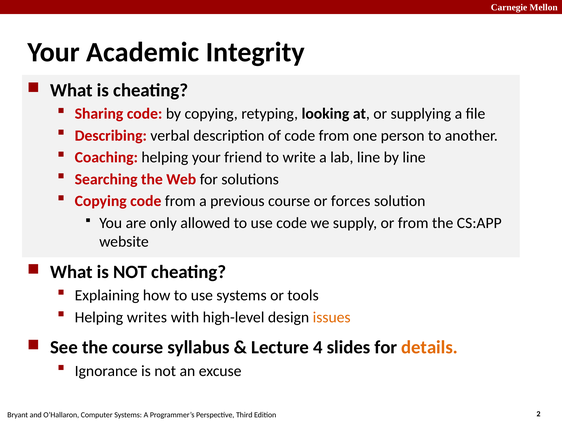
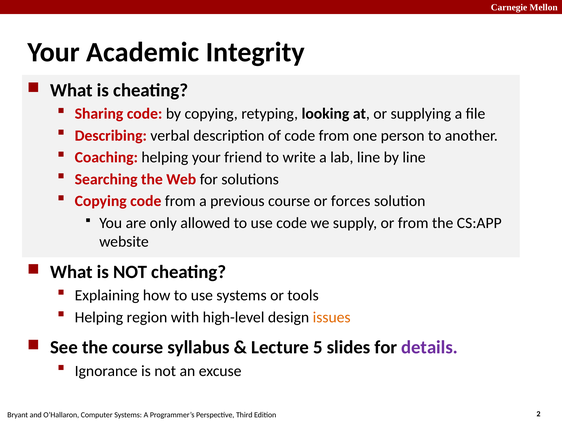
writes: writes -> region
4: 4 -> 5
details colour: orange -> purple
